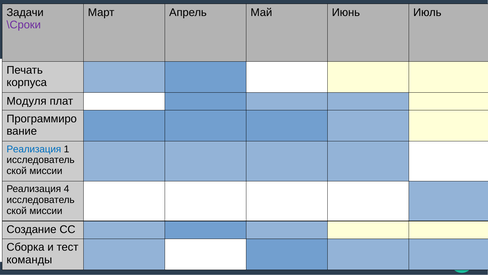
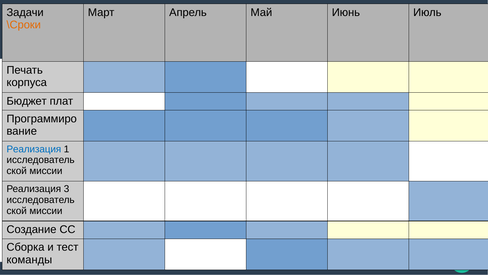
\Сроки colour: purple -> orange
Модуля: Модуля -> Бюджет
4: 4 -> 3
